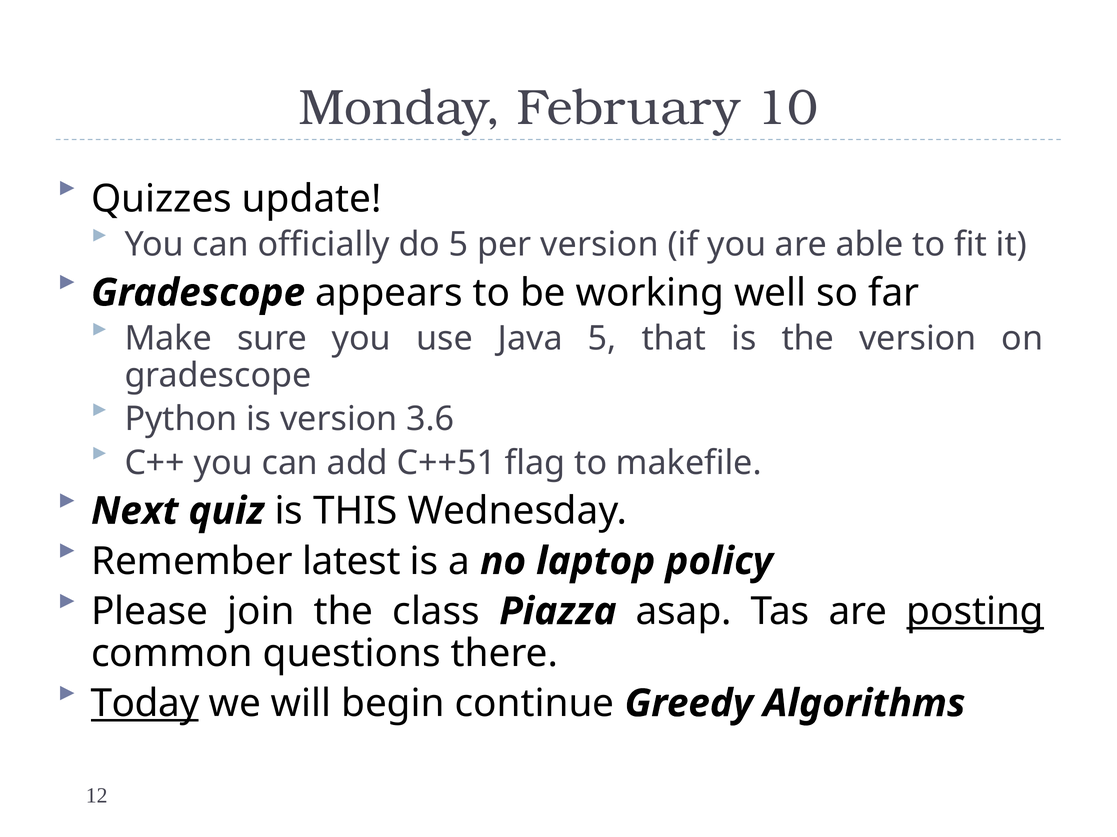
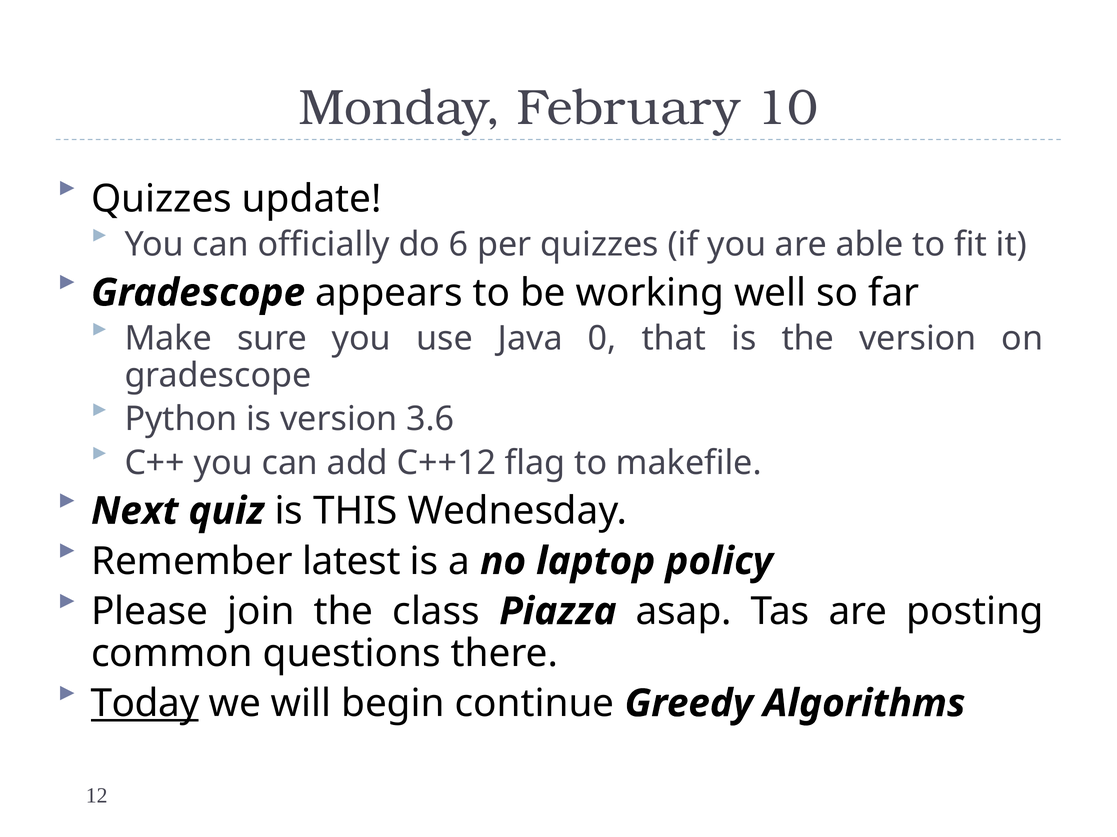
do 5: 5 -> 6
per version: version -> quizzes
Java 5: 5 -> 0
C++51: C++51 -> C++12
posting underline: present -> none
